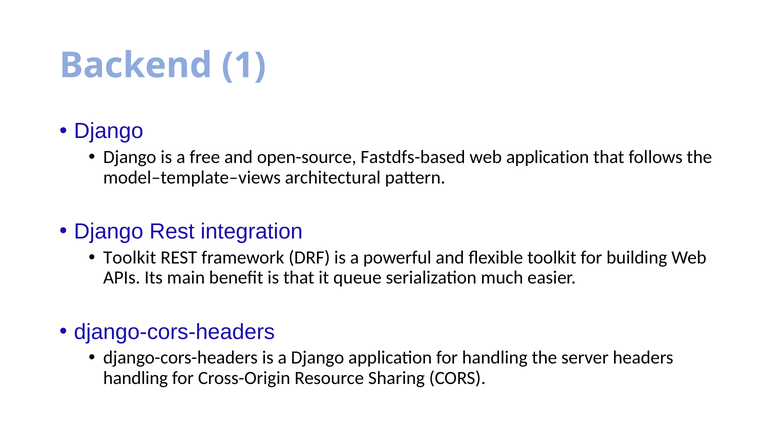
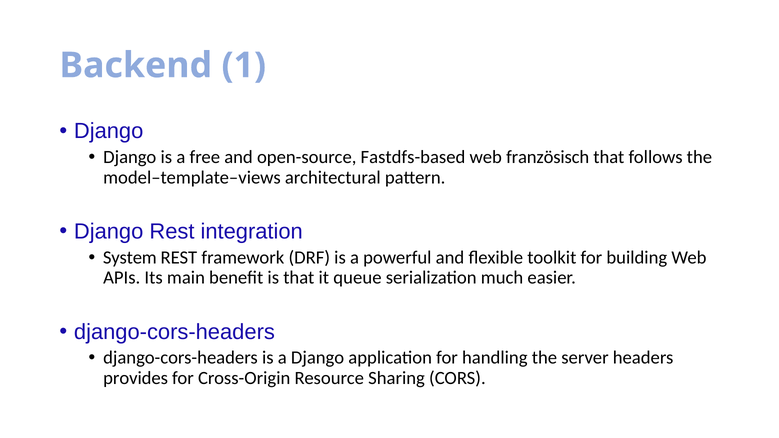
web application: application -> französisch
Toolkit at (130, 258): Toolkit -> System
handling at (136, 378): handling -> provides
